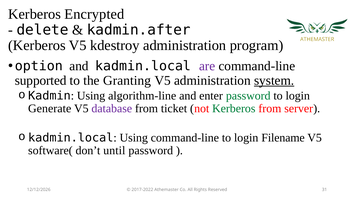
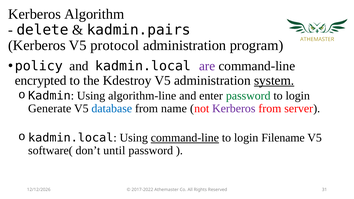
Encrypted: Encrypted -> Algorithm
kadmin.after: kadmin.after -> kadmin.pairs
kdestroy: kdestroy -> protocol
option: option -> policy
supported: supported -> encrypted
Granting: Granting -> Kdestroy
database colour: purple -> blue
ticket: ticket -> name
Kerberos at (234, 109) colour: green -> purple
command-line at (185, 138) underline: none -> present
